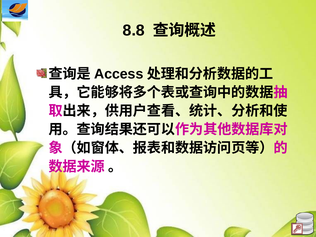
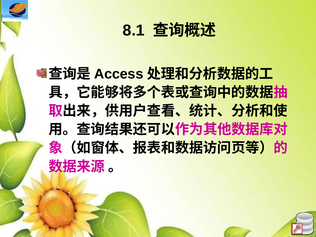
8.8: 8.8 -> 8.1
